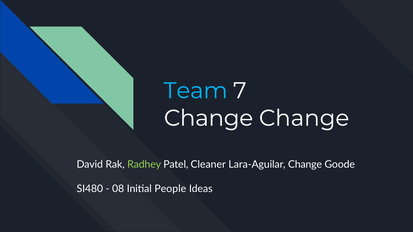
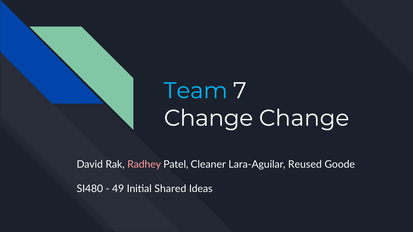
Radhey colour: light green -> pink
Lara-Aguilar Change: Change -> Reused
08: 08 -> 49
People: People -> Shared
